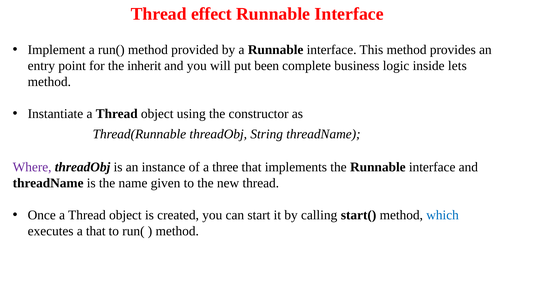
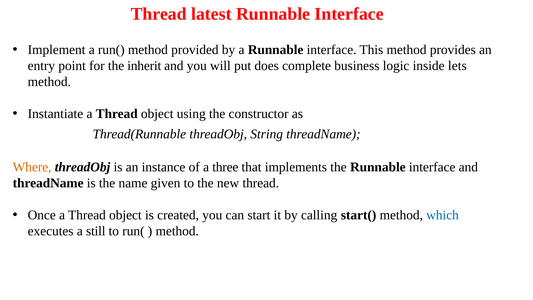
effect: effect -> latest
been: been -> does
Where colour: purple -> orange
a that: that -> still
